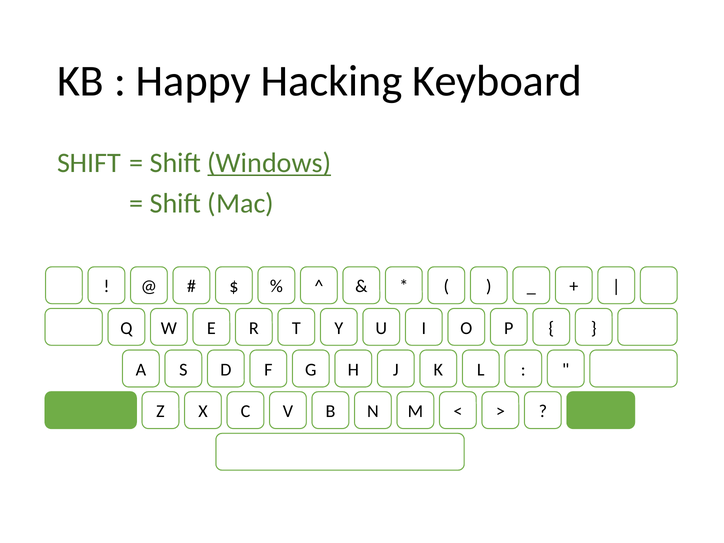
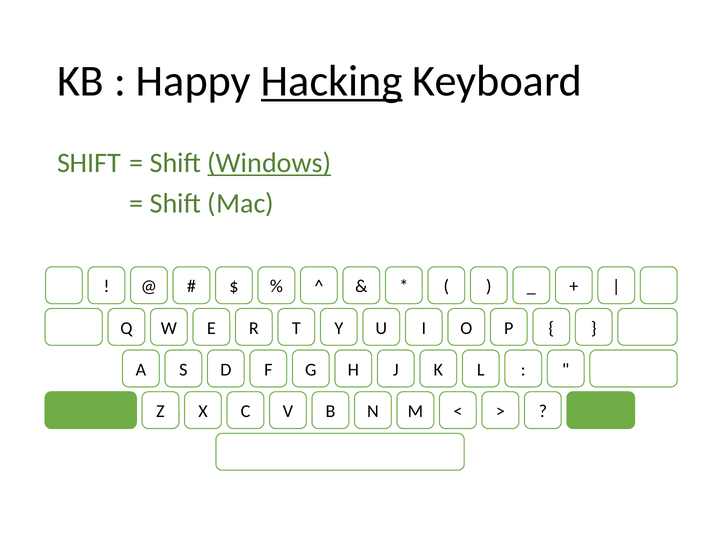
Hacking underline: none -> present
